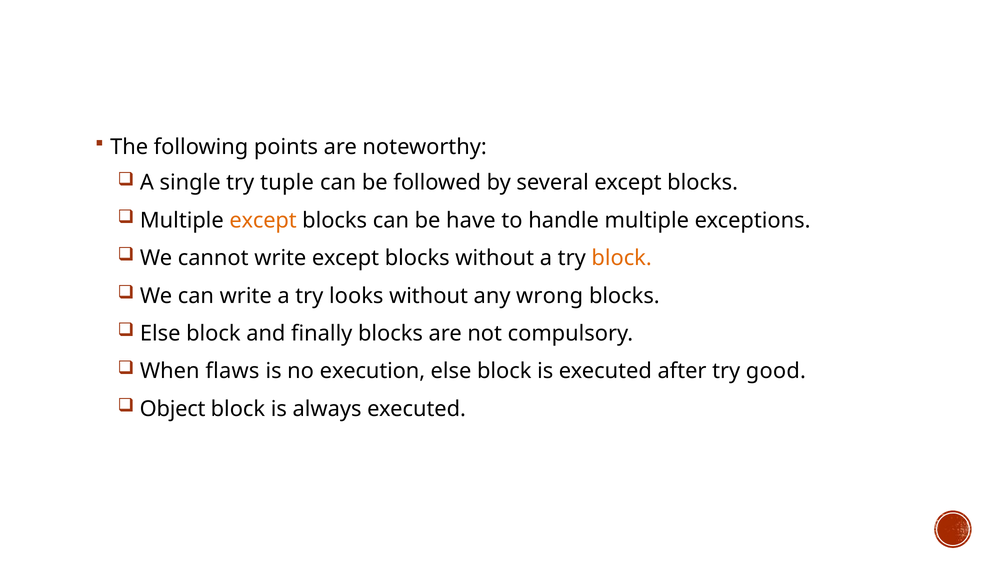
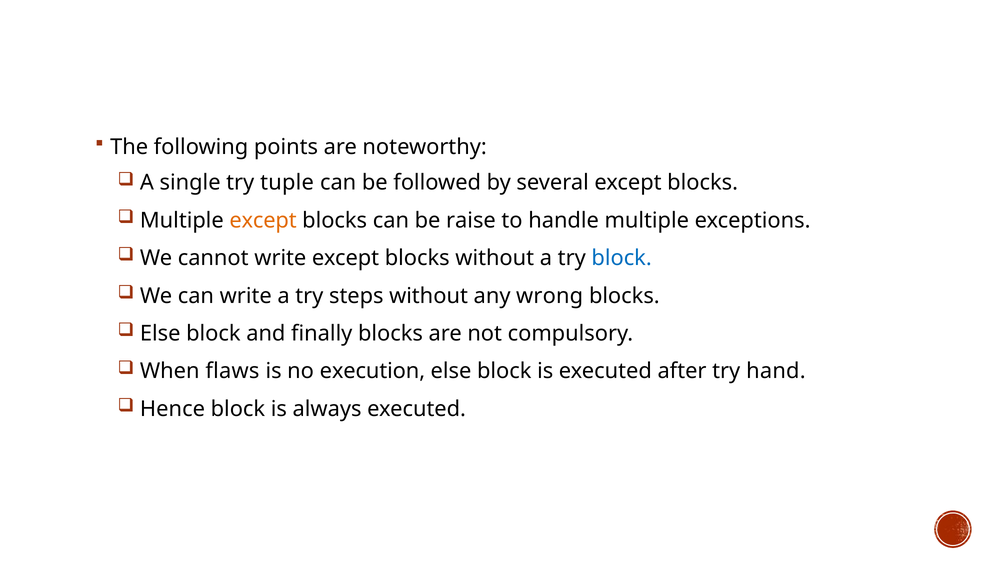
have: have -> raise
block at (622, 258) colour: orange -> blue
looks: looks -> steps
good: good -> hand
Object: Object -> Hence
